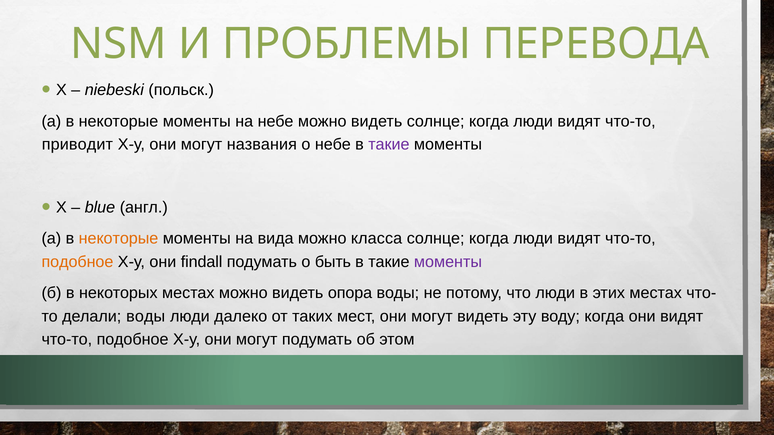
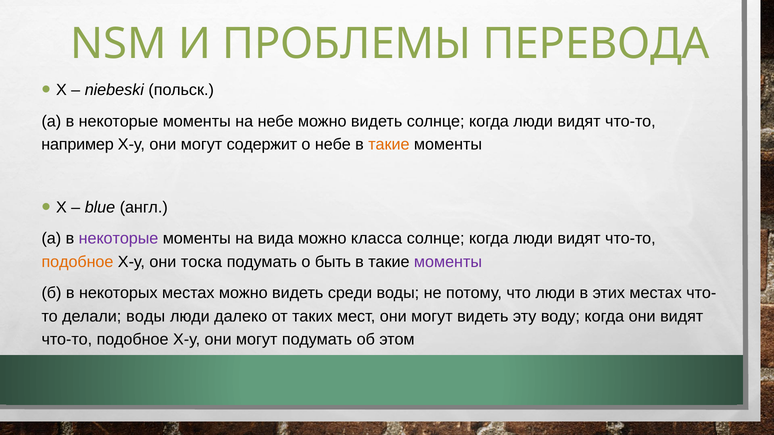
приводит: приводит -> например
названия: названия -> содержит
такие at (389, 145) colour: purple -> orange
некоторые at (119, 239) colour: orange -> purple
findall: findall -> тоска
опора: опора -> среди
